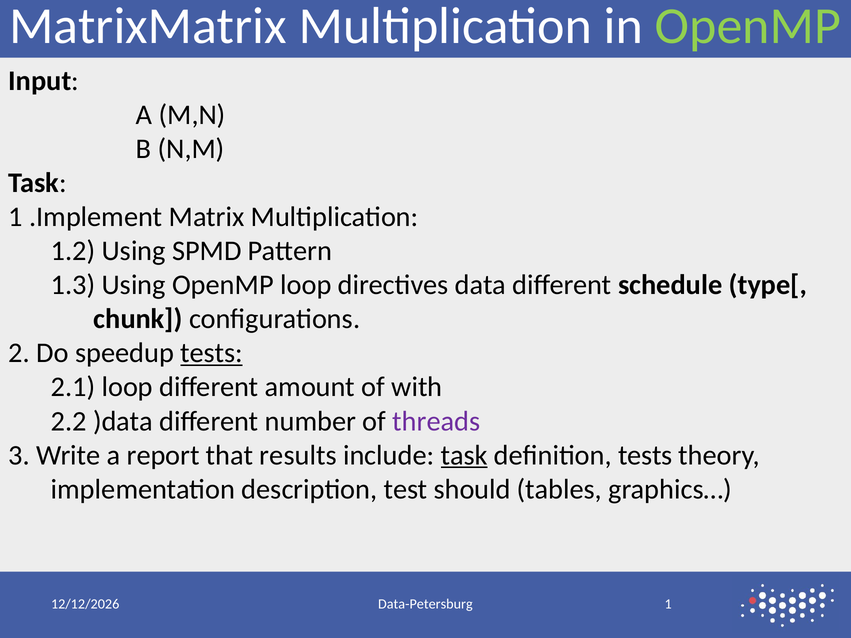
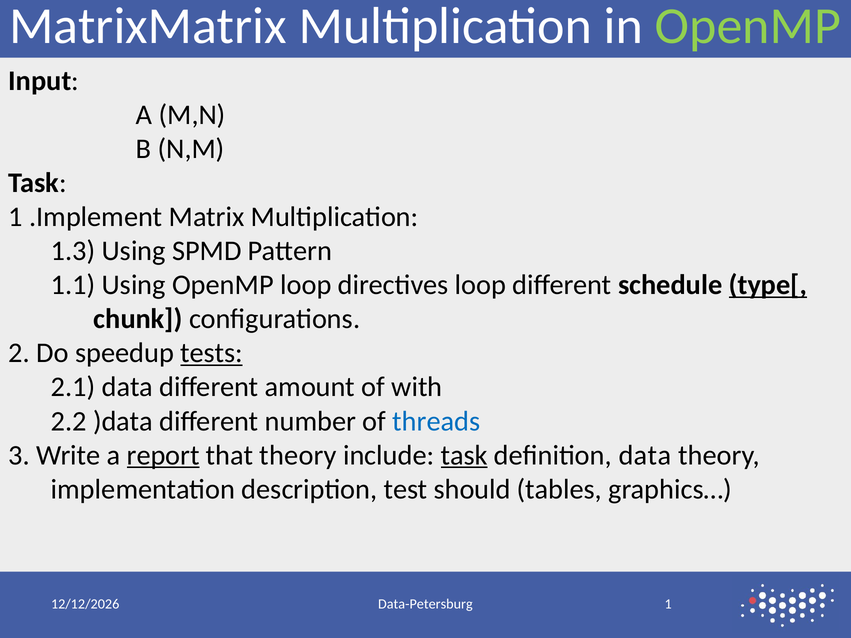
1.2: 1.2 -> 1.3
1.3: 1.3 -> 1.1
directives data: data -> loop
type[ underline: none -> present
2.1 loop: loop -> data
threads colour: purple -> blue
report underline: none -> present
that results: results -> theory
definition tests: tests -> data
